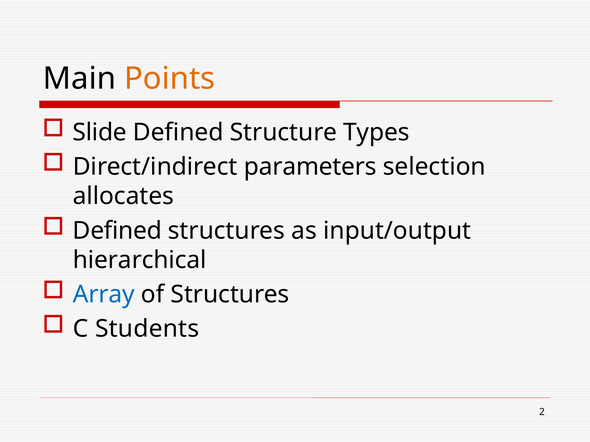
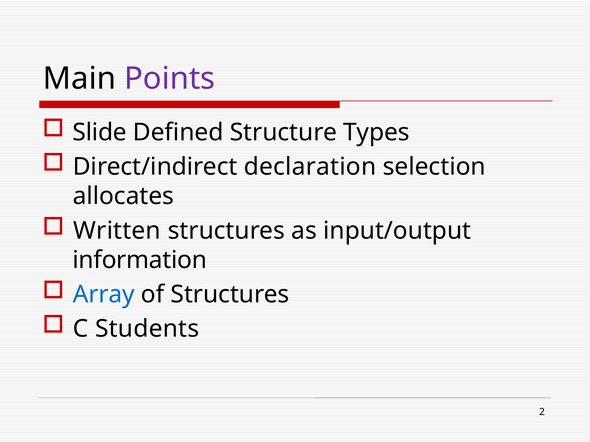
Points colour: orange -> purple
parameters: parameters -> declaration
Defined at (117, 231): Defined -> Written
hierarchical: hierarchical -> information
